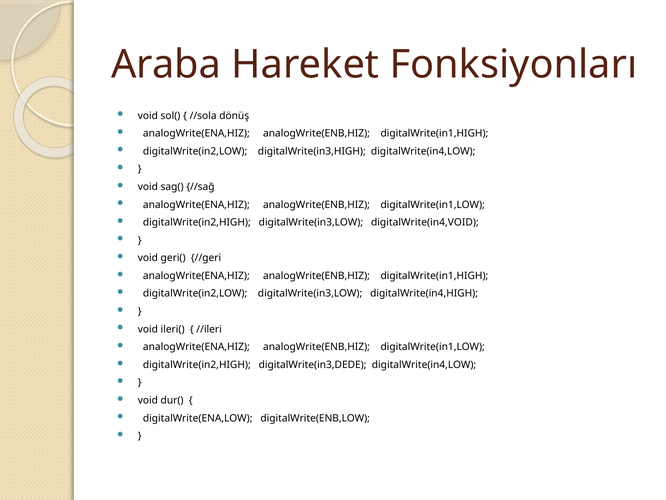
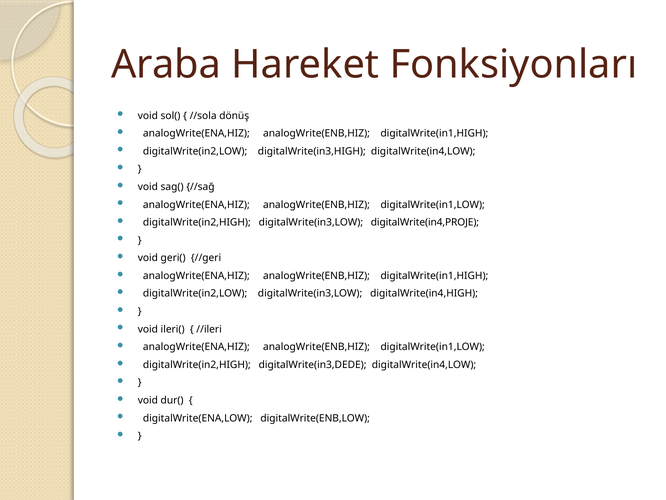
digitalWrite(in4,VOID: digitalWrite(in4,VOID -> digitalWrite(in4,PROJE
